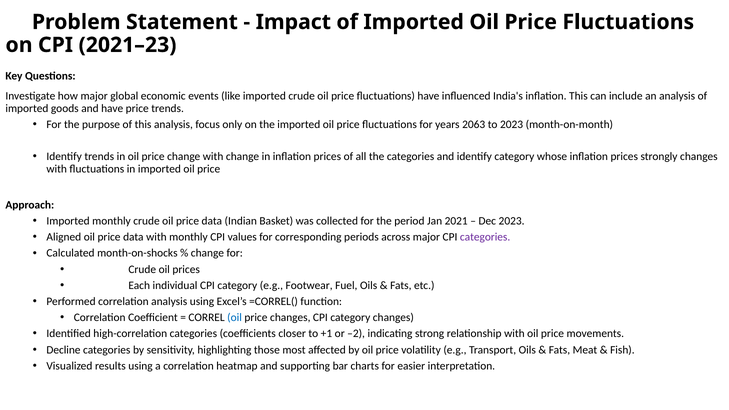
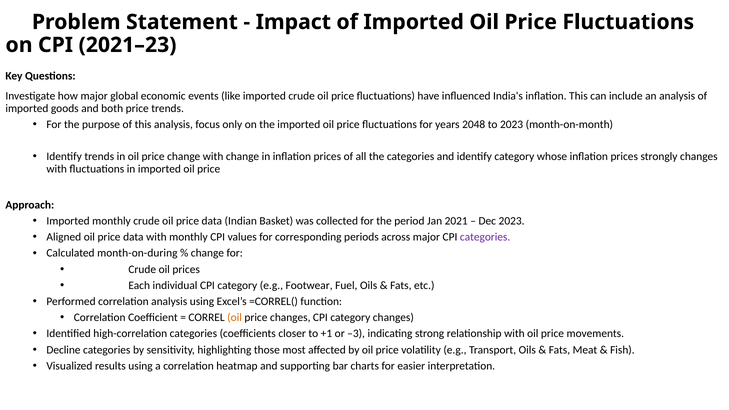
and have: have -> both
2063: 2063 -> 2048
month-on-shocks: month-on-shocks -> month-on-during
oil at (235, 318) colour: blue -> orange
–2: –2 -> –3
